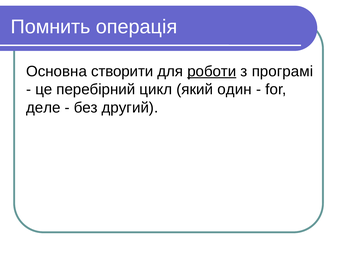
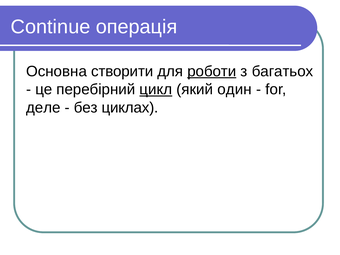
Помнить: Помнить -> Continue
програмі: програмі -> багатьох
цикл underline: none -> present
другий: другий -> циклах
